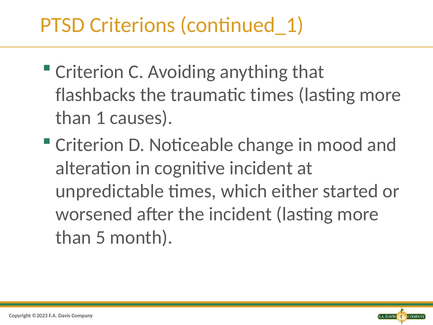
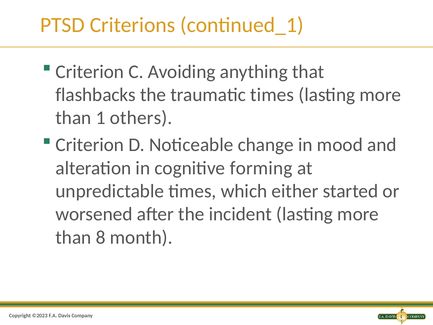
causes: causes -> others
cognitive incident: incident -> forming
5: 5 -> 8
